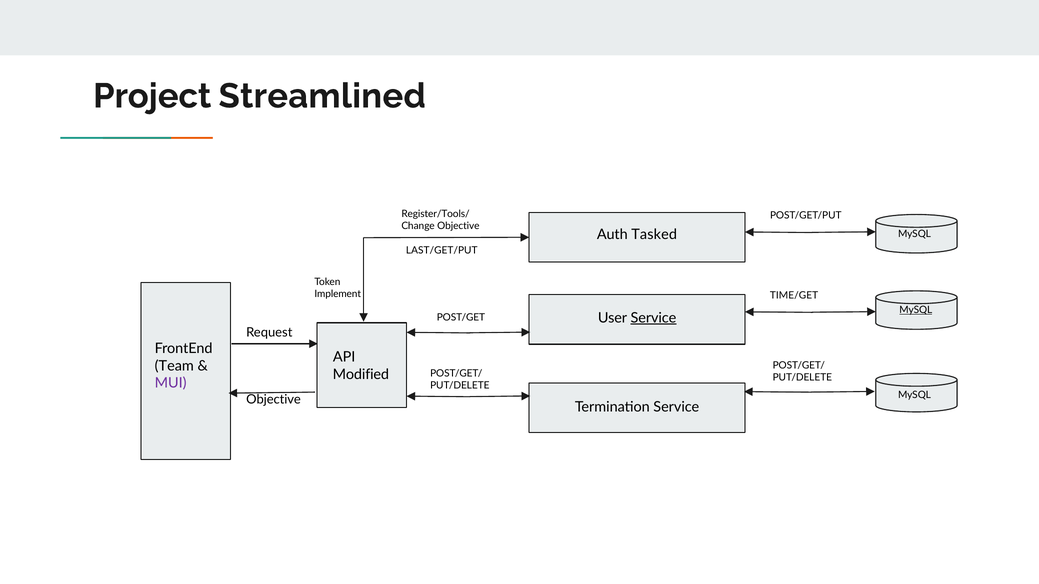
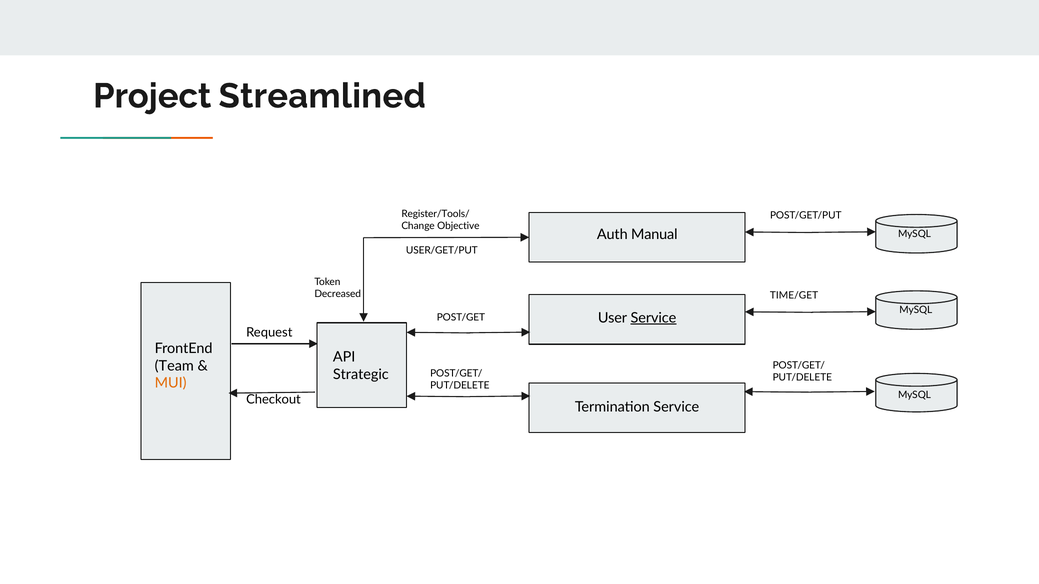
Tasked: Tasked -> Manual
LAST/GET/PUT: LAST/GET/PUT -> USER/GET/PUT
Implement: Implement -> Decreased
MySQL at (916, 310) underline: present -> none
Modified: Modified -> Strategic
MUI colour: purple -> orange
Objective at (274, 400): Objective -> Checkout
